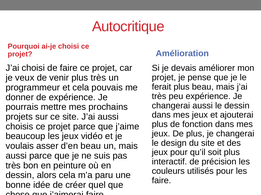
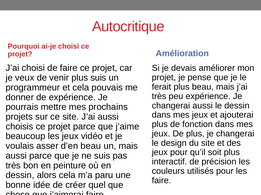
plus très: très -> suis
